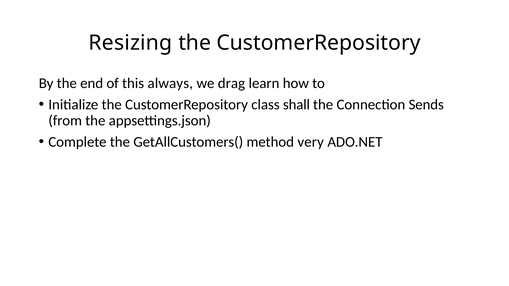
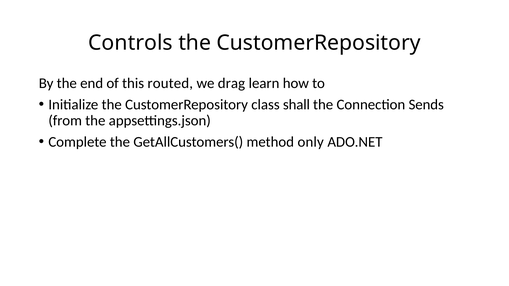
Resizing: Resizing -> Controls
always: always -> routed
very: very -> only
